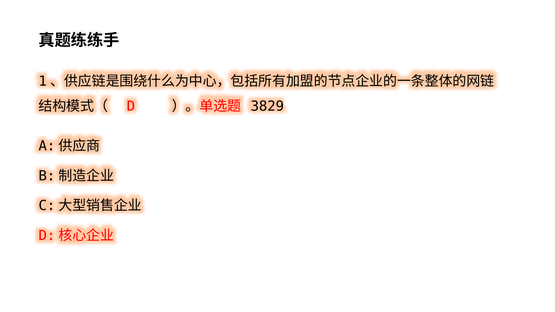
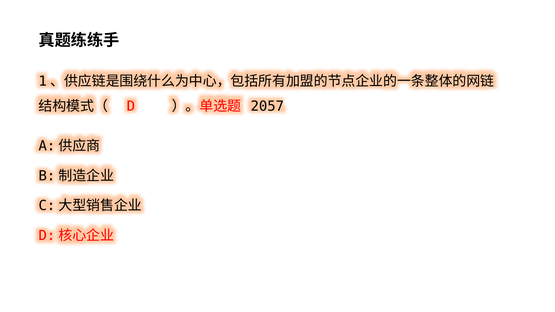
3829: 3829 -> 2057
